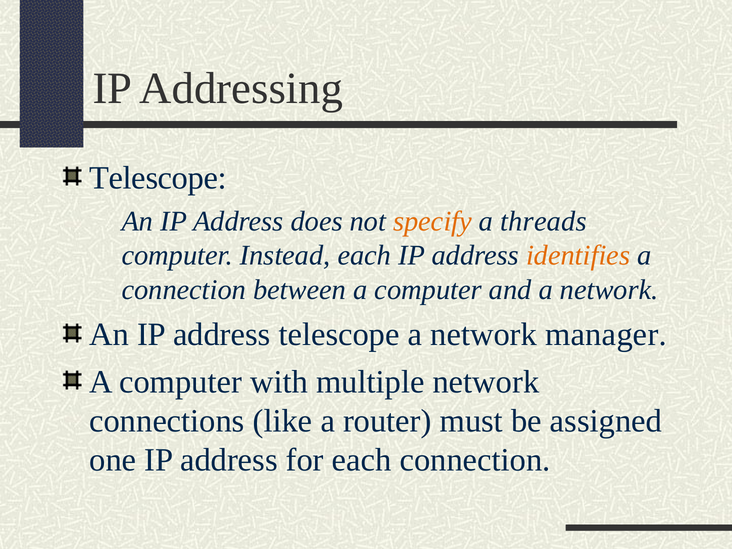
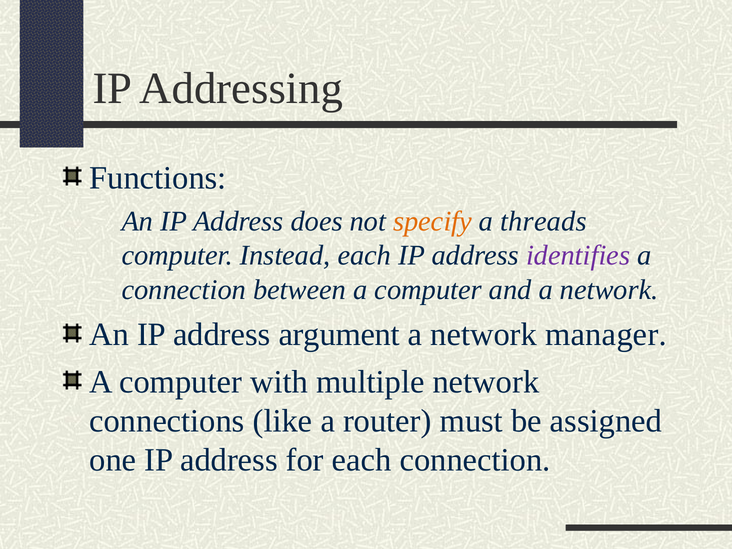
Telescope at (158, 178): Telescope -> Functions
identifies colour: orange -> purple
address telescope: telescope -> argument
